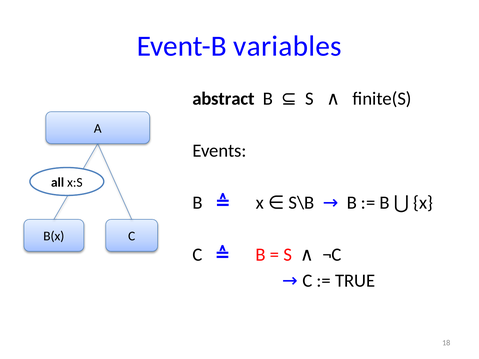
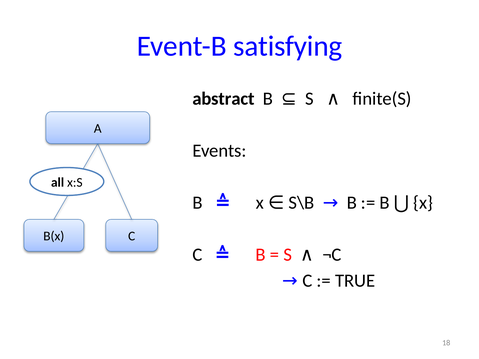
variables: variables -> satisfying
